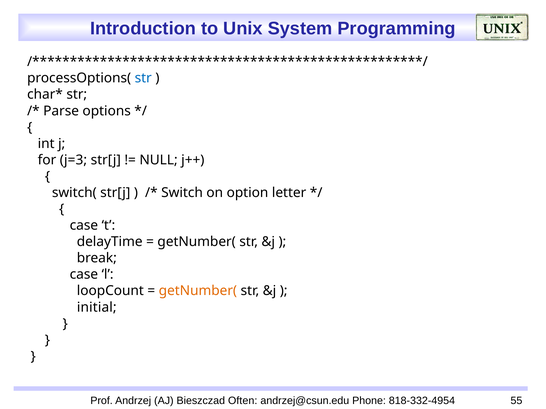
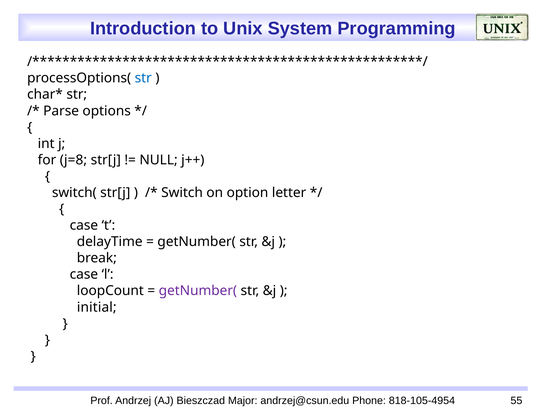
j=3: j=3 -> j=8
getNumber( at (198, 291) colour: orange -> purple
Often: Often -> Major
818-332-4954: 818-332-4954 -> 818-105-4954
